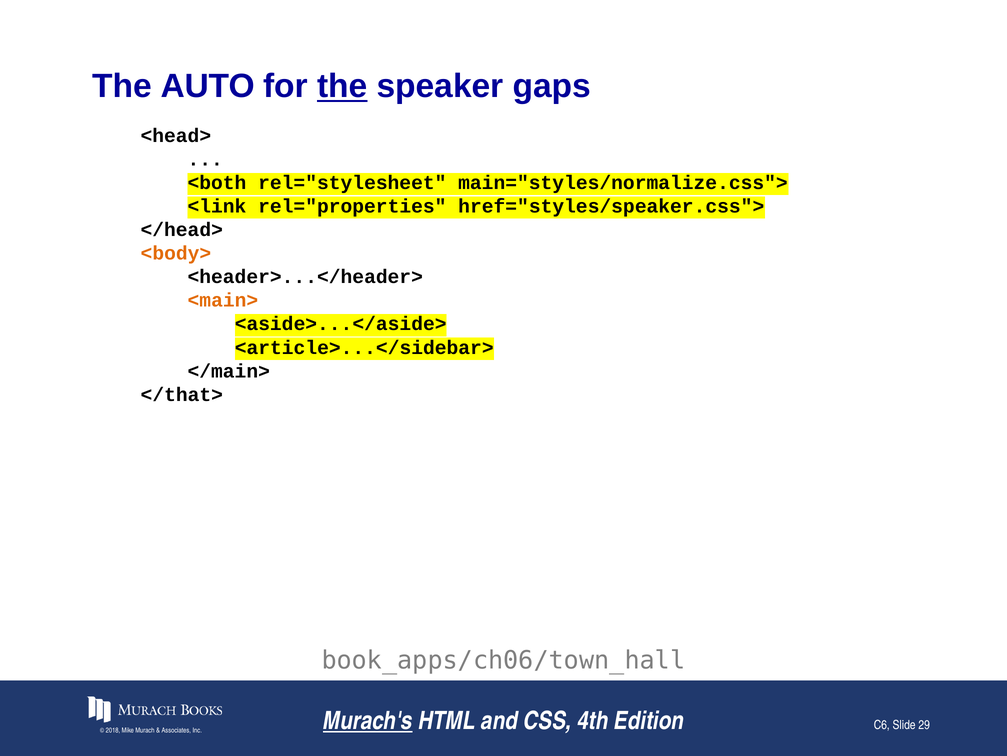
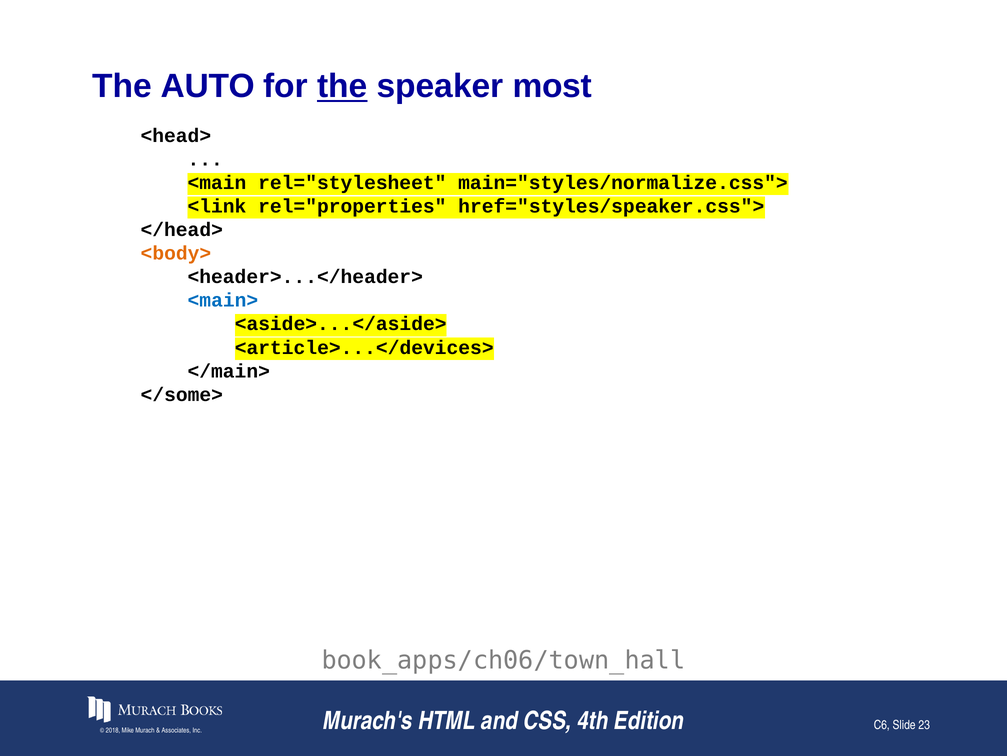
gaps: gaps -> most
<both: <both -> <main
<main> colour: orange -> blue
<article>...</sidebar>: <article>...</sidebar> -> <article>...</devices>
</that>: </that> -> </some>
Murach's underline: present -> none
29: 29 -> 23
